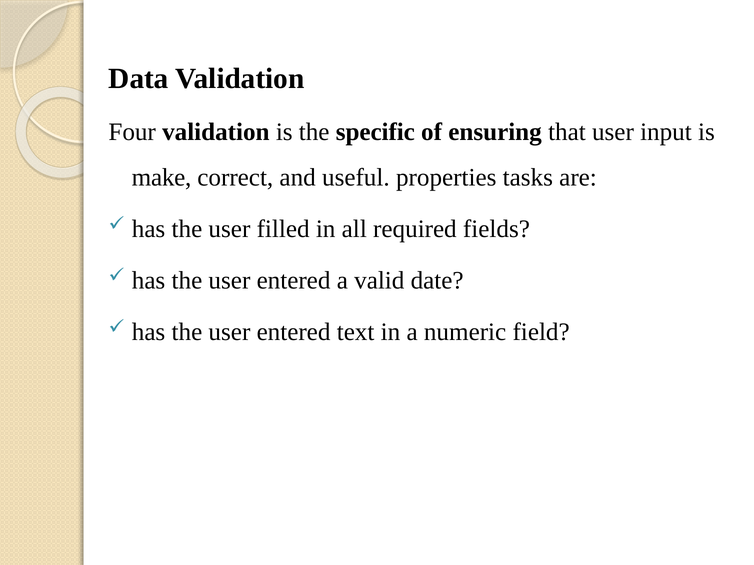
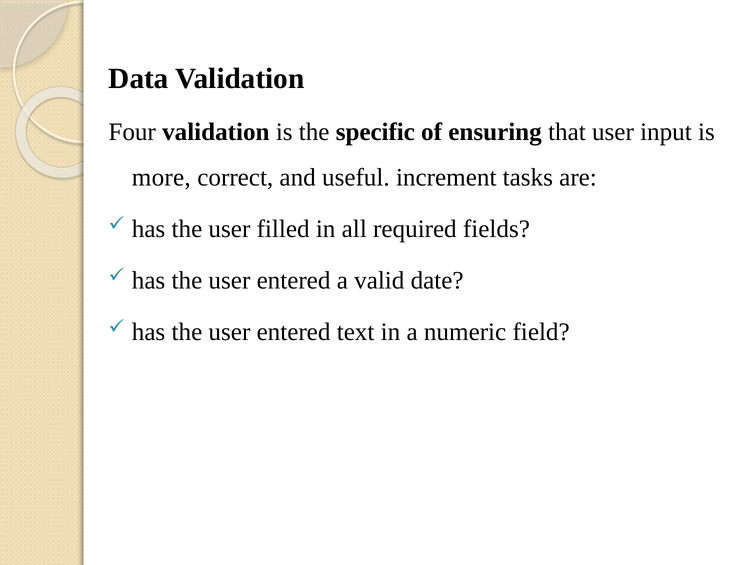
make: make -> more
properties: properties -> increment
